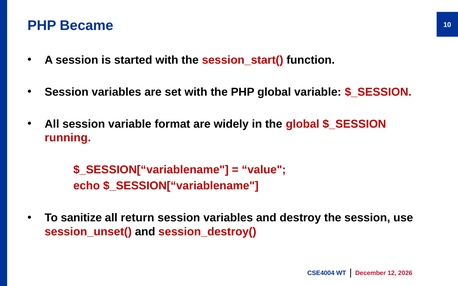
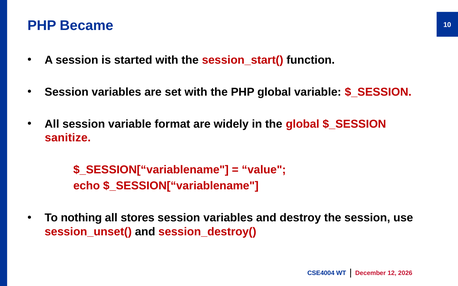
running: running -> sanitize
sanitize: sanitize -> nothing
return: return -> stores
